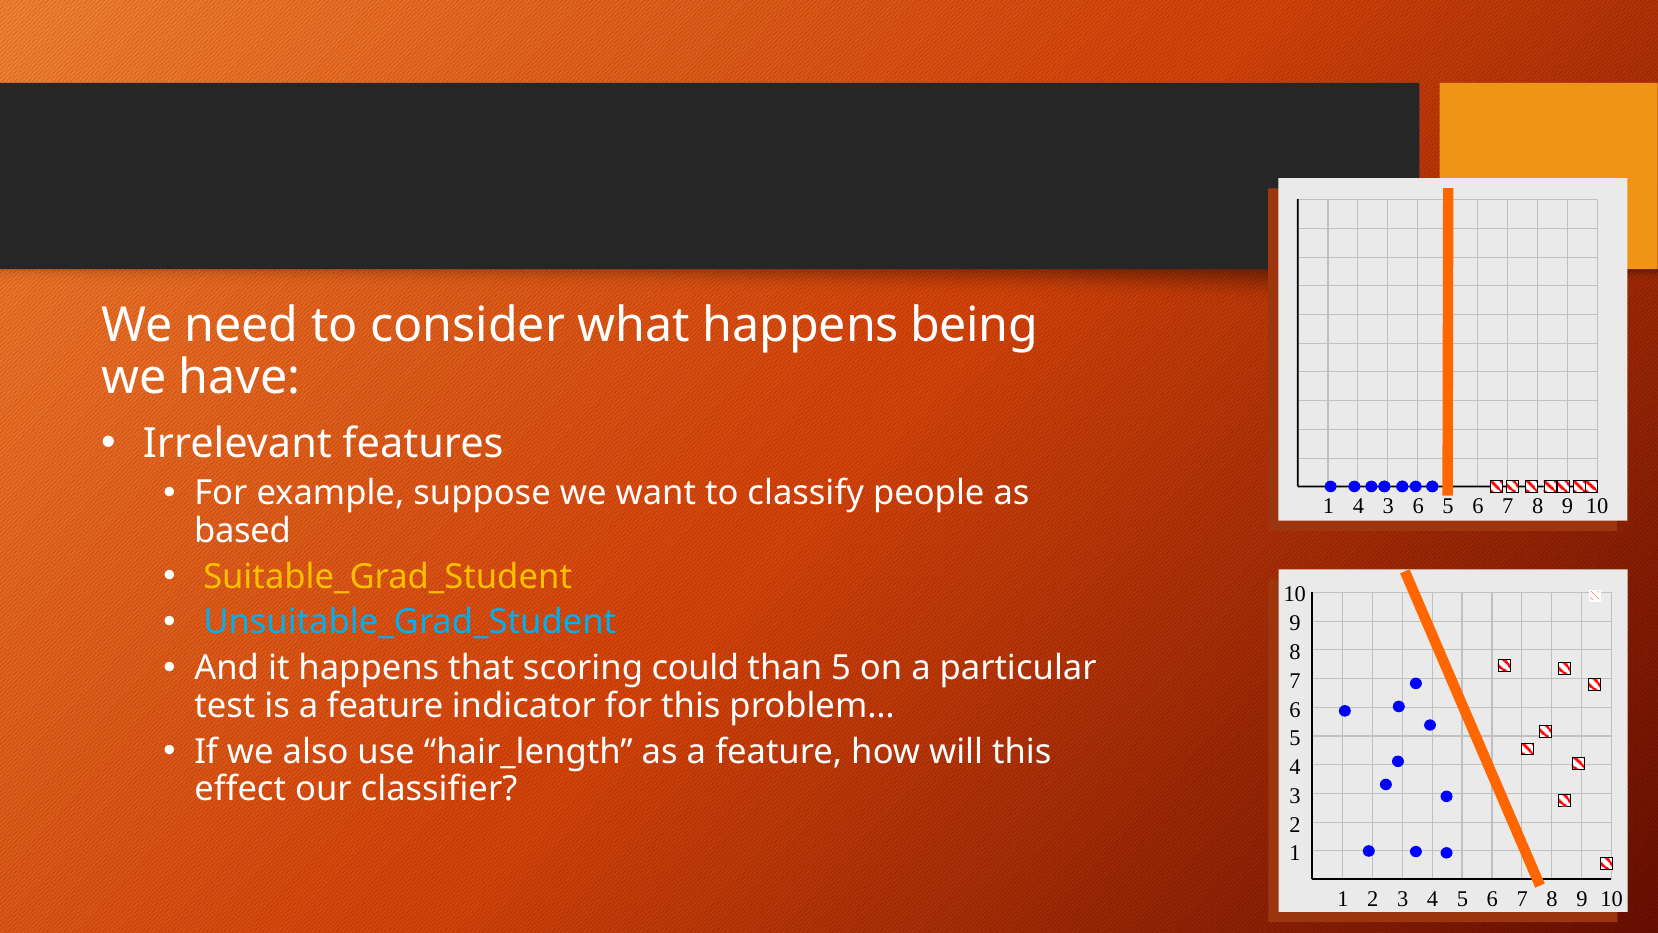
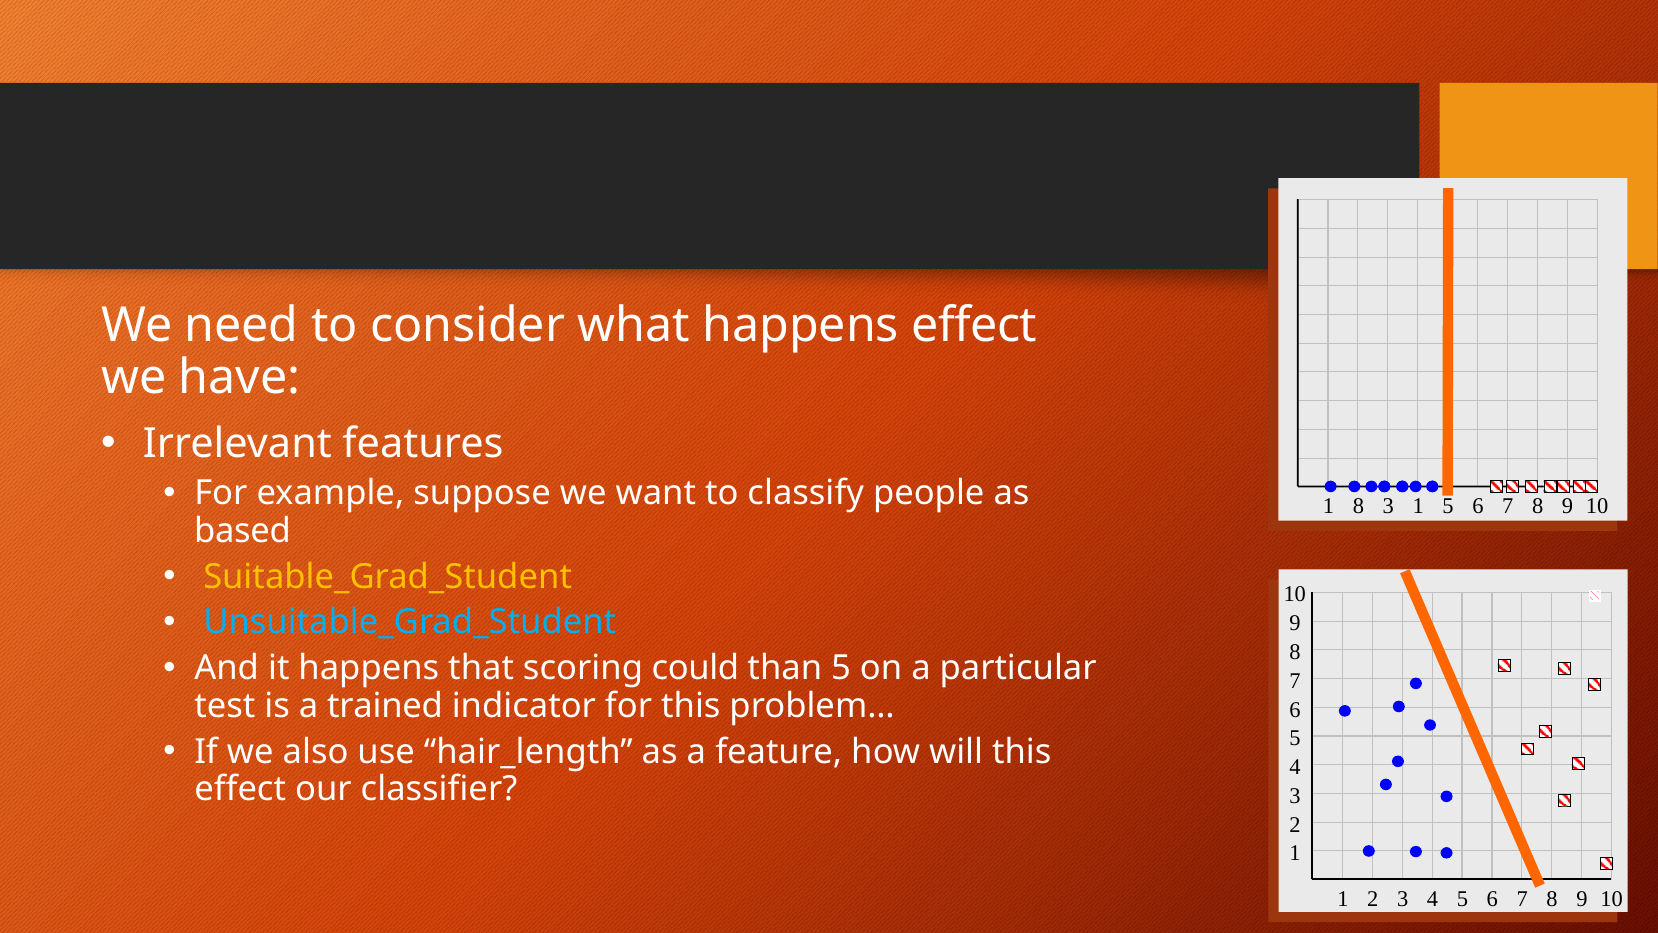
happens being: being -> effect
1 4: 4 -> 8
3 6: 6 -> 1
is a feature: feature -> trained
